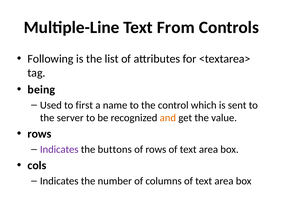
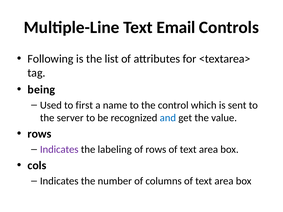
From: From -> Email
and colour: orange -> blue
buttons: buttons -> labeling
